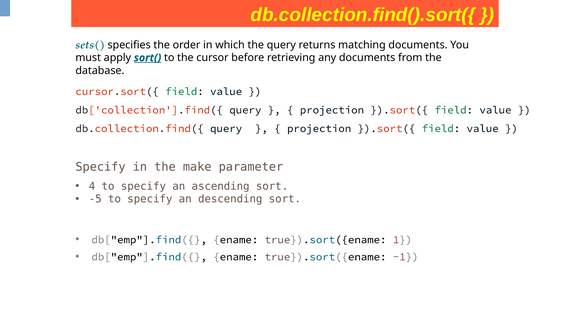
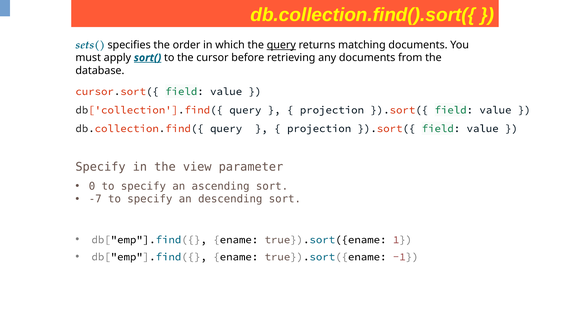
query at (281, 45) underline: none -> present
make: make -> view
4: 4 -> 0
-5: -5 -> -7
